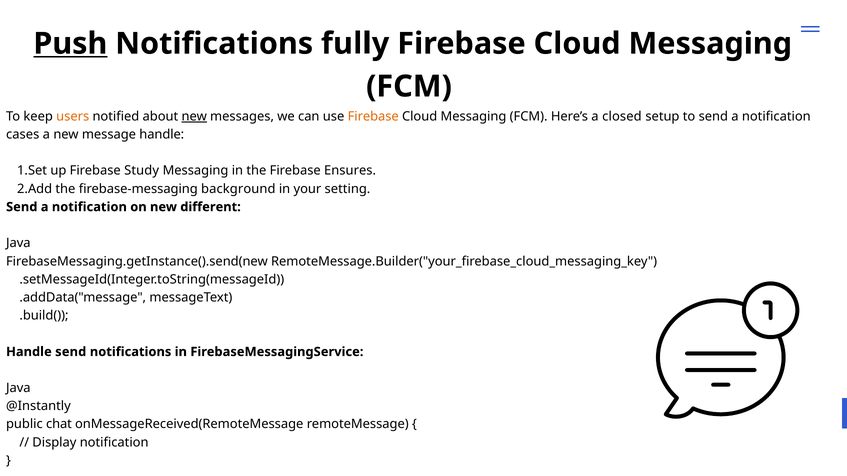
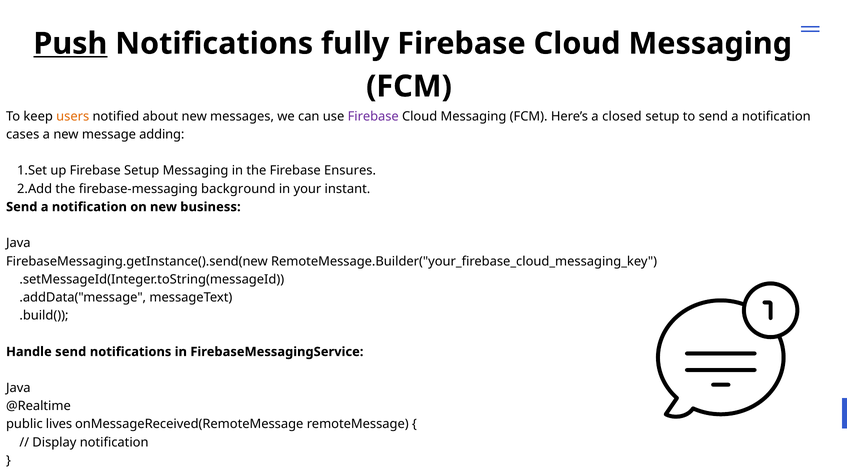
new at (194, 117) underline: present -> none
Firebase at (373, 117) colour: orange -> purple
message handle: handle -> adding
Firebase Study: Study -> Setup
setting: setting -> instant
different: different -> business
@Instantly: @Instantly -> @Realtime
chat: chat -> lives
